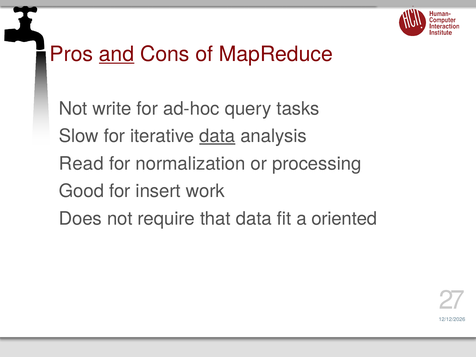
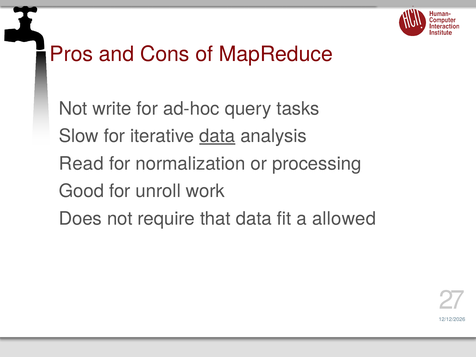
and underline: present -> none
insert: insert -> unroll
oriented: oriented -> allowed
